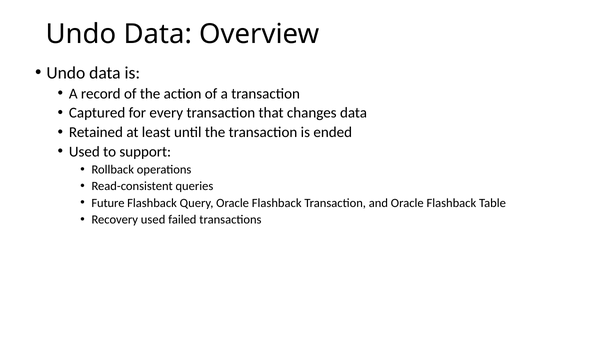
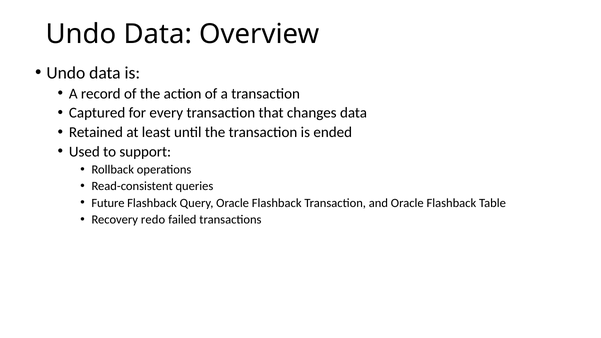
Recovery used: used -> redo
